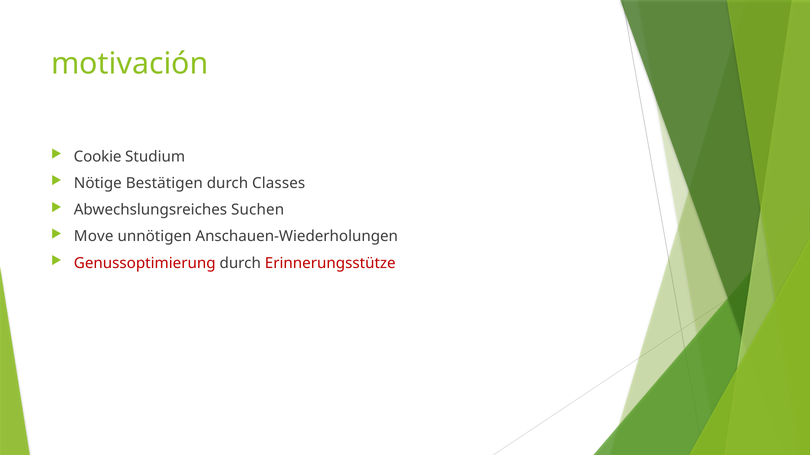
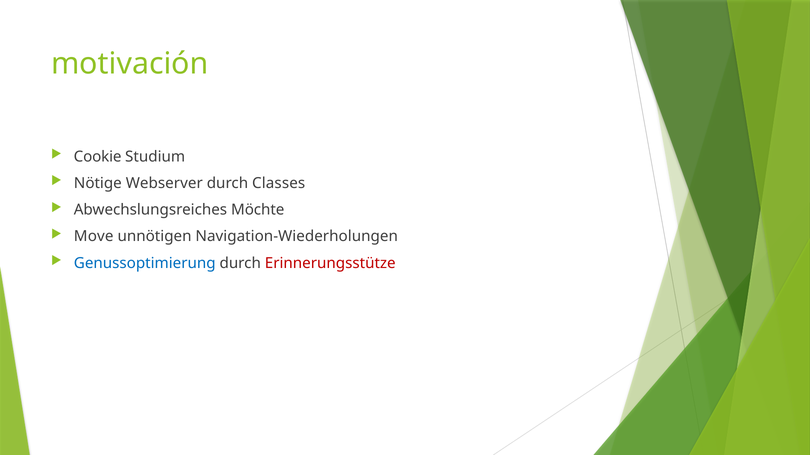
Bestätigen: Bestätigen -> Webserver
Suchen: Suchen -> Möchte
Anschauen-Wiederholungen: Anschauen-Wiederholungen -> Navigation-Wiederholungen
Genussoptimierung colour: red -> blue
